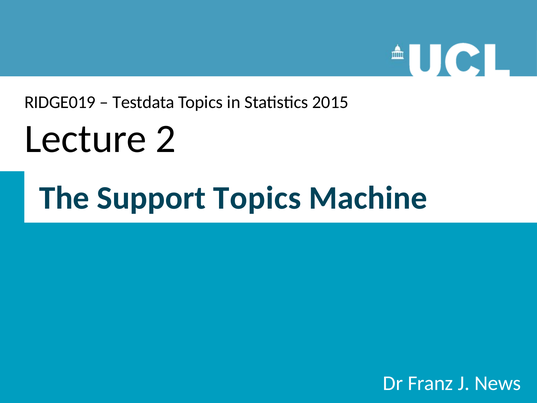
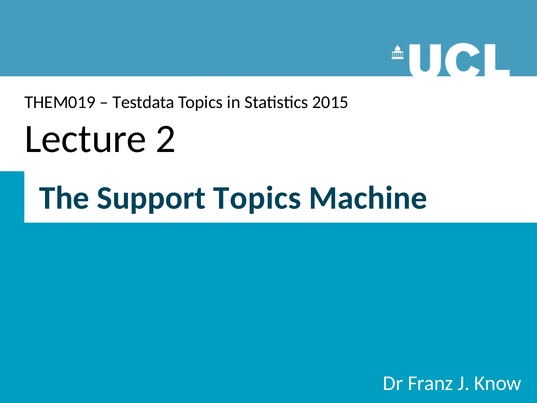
RIDGE019: RIDGE019 -> THEM019
News: News -> Know
